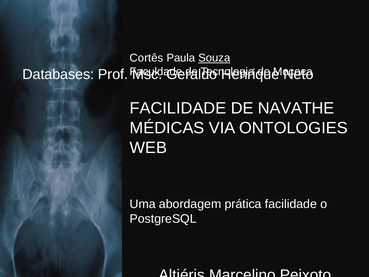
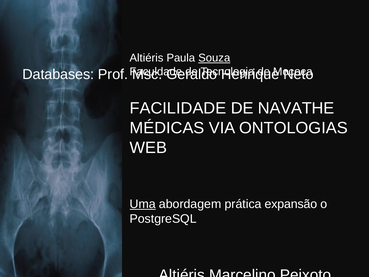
Cortês at (146, 58): Cortês -> Altiéris
ONTOLOGIES: ONTOLOGIES -> ONTOLOGIAS
Uma underline: none -> present
prática facilidade: facilidade -> expansão
